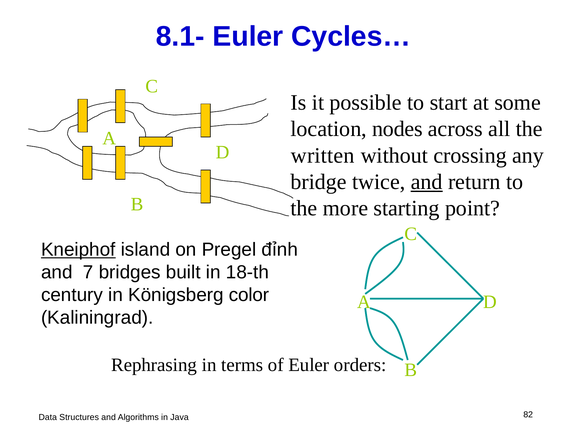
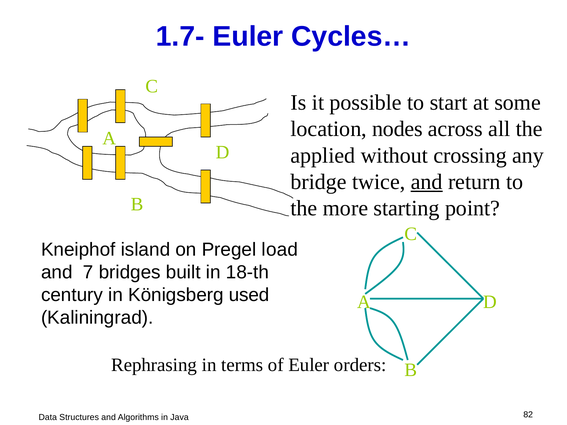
8.1-: 8.1- -> 1.7-
written: written -> applied
Kneiphof underline: present -> none
đỉnh: đỉnh -> load
color: color -> used
